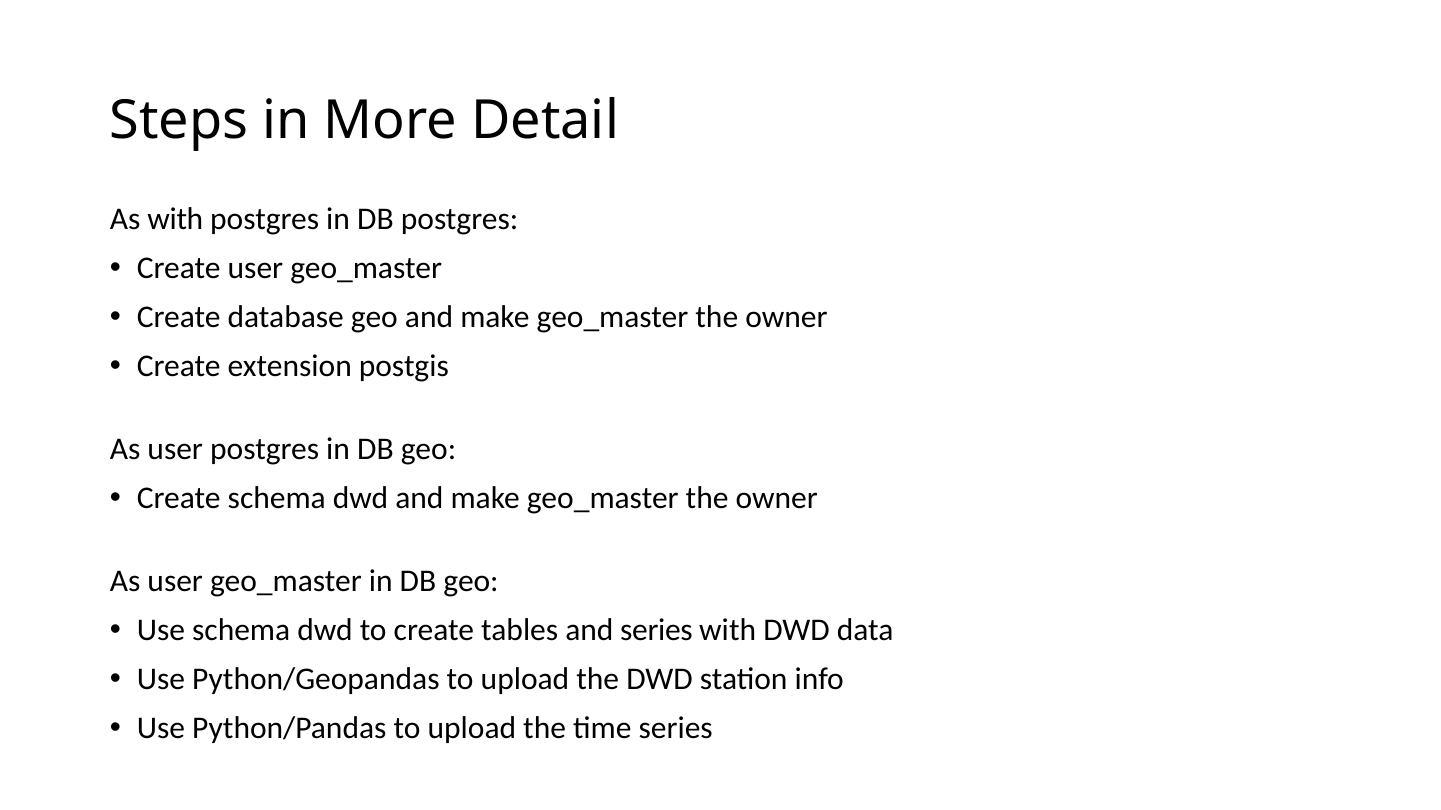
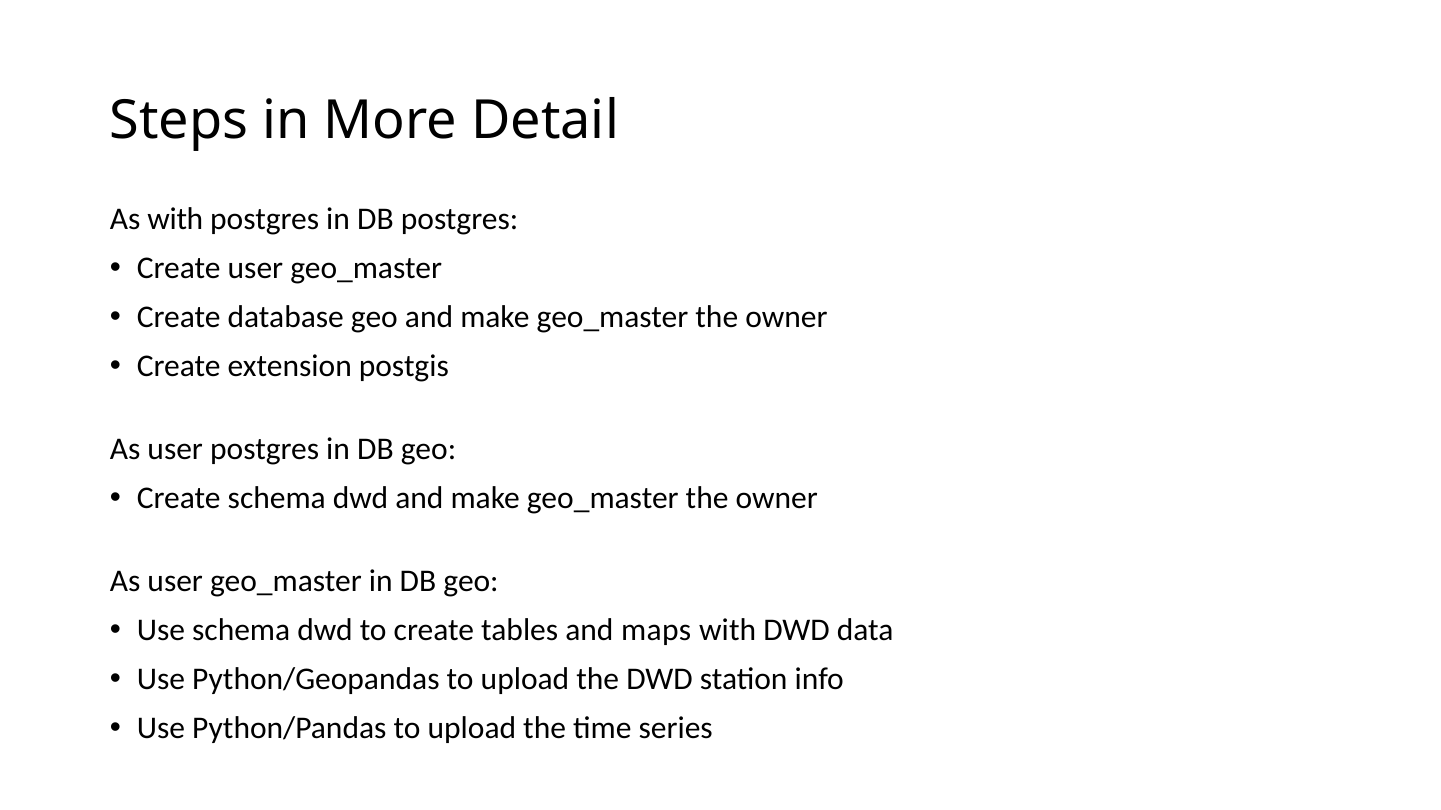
and series: series -> maps
